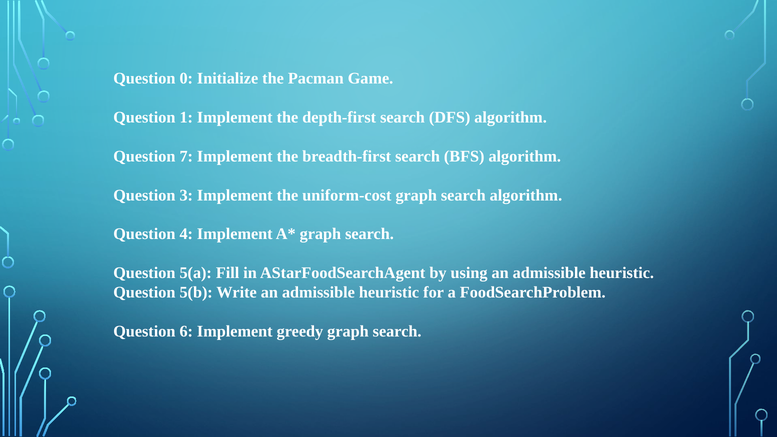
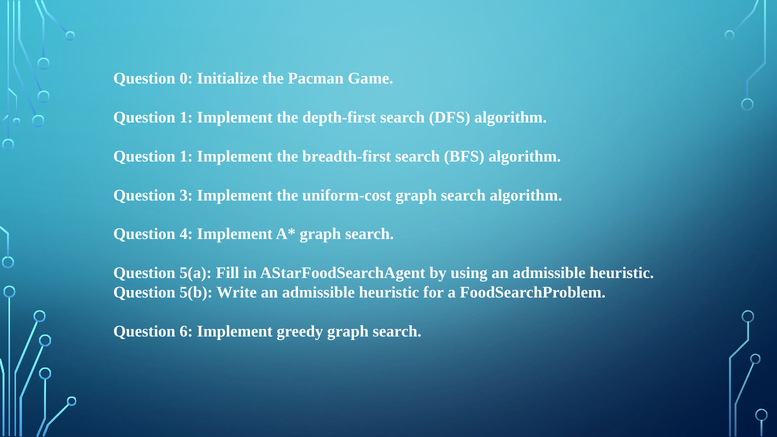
7 at (186, 156): 7 -> 1
